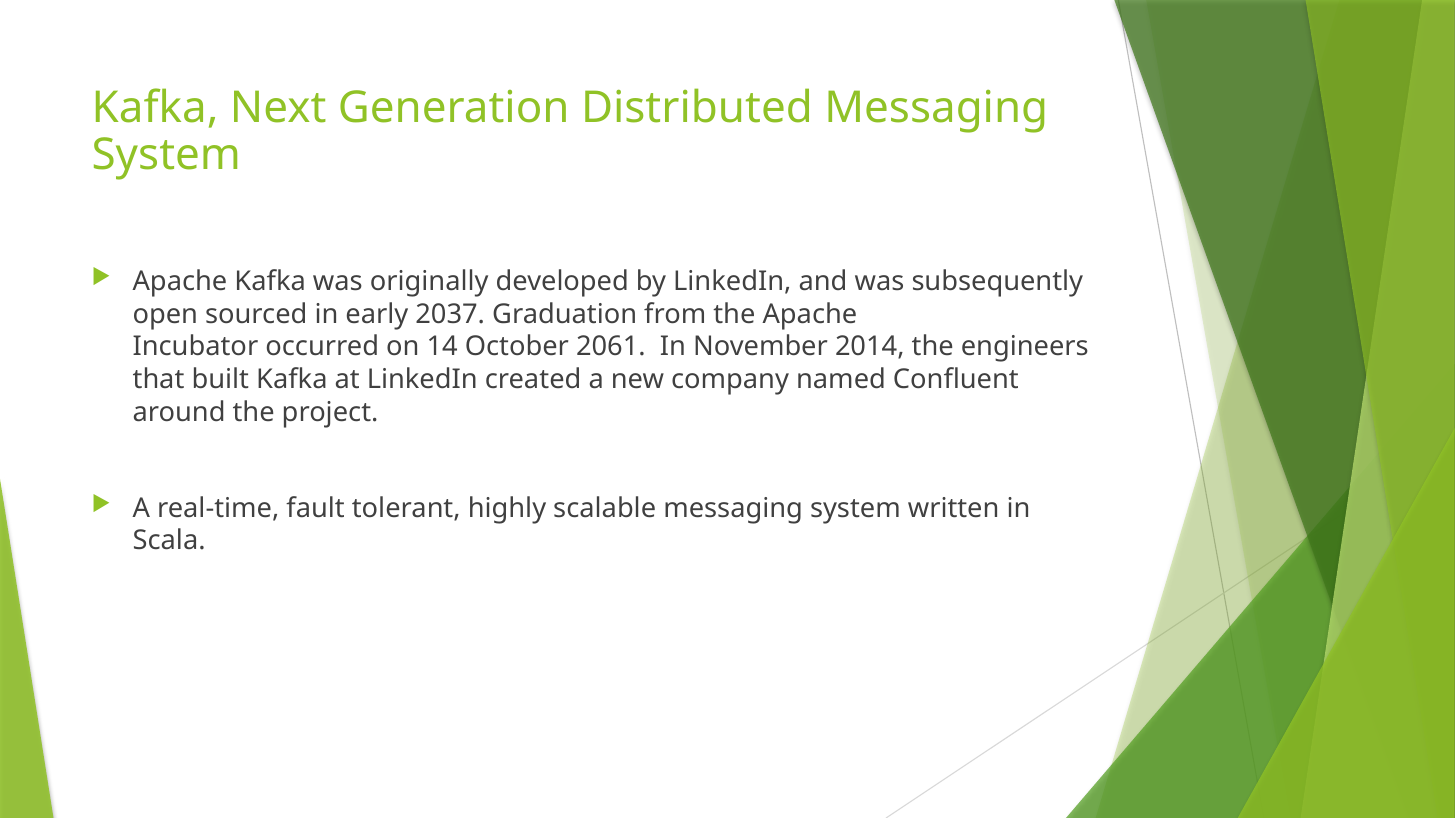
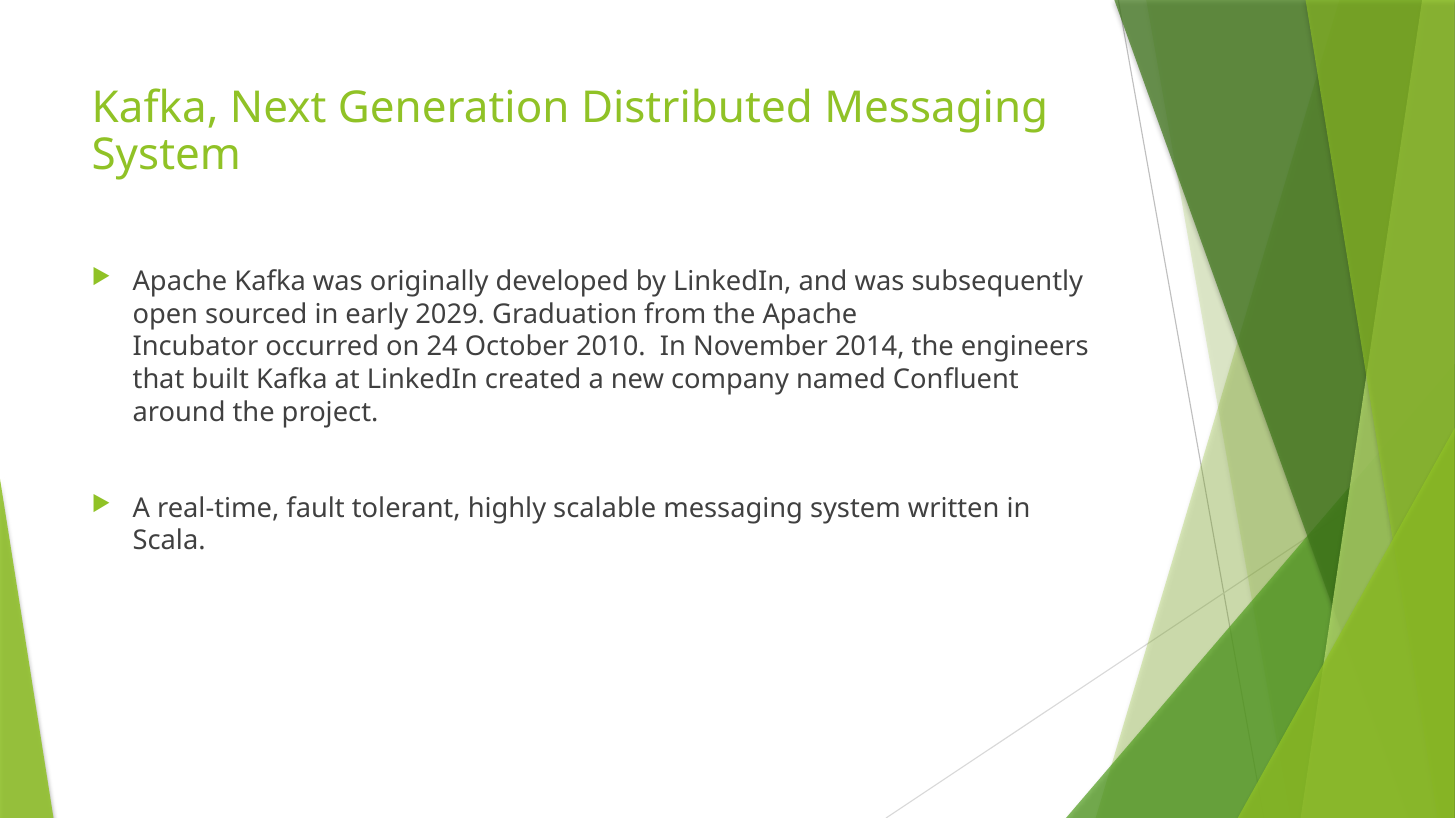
2037: 2037 -> 2029
14: 14 -> 24
2061: 2061 -> 2010
